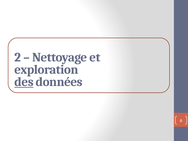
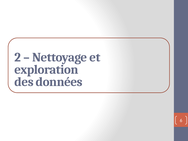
des underline: present -> none
